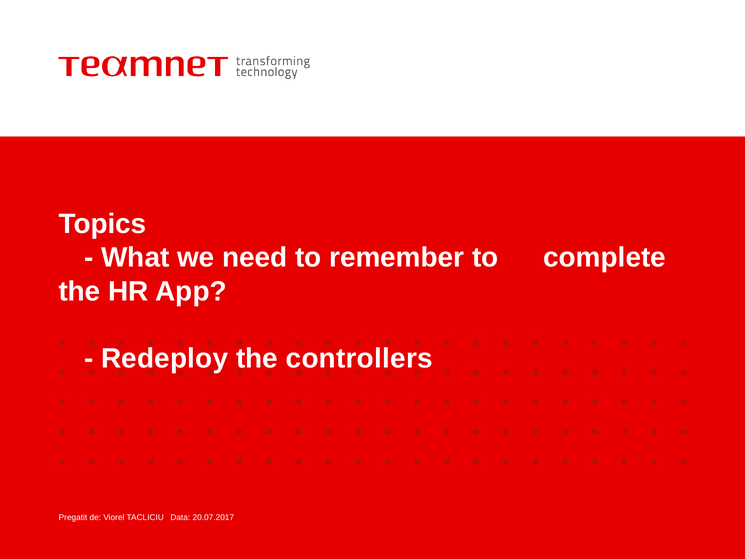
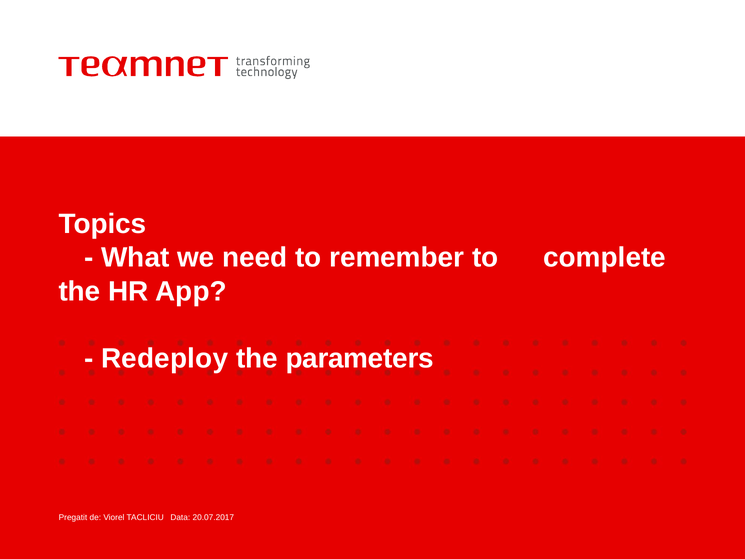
controllers: controllers -> parameters
